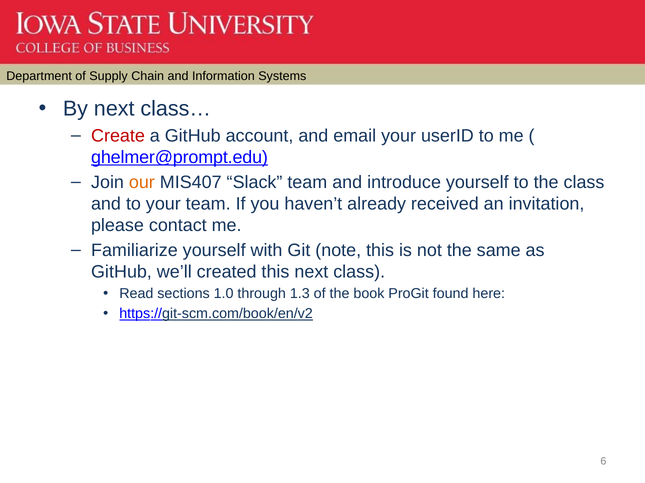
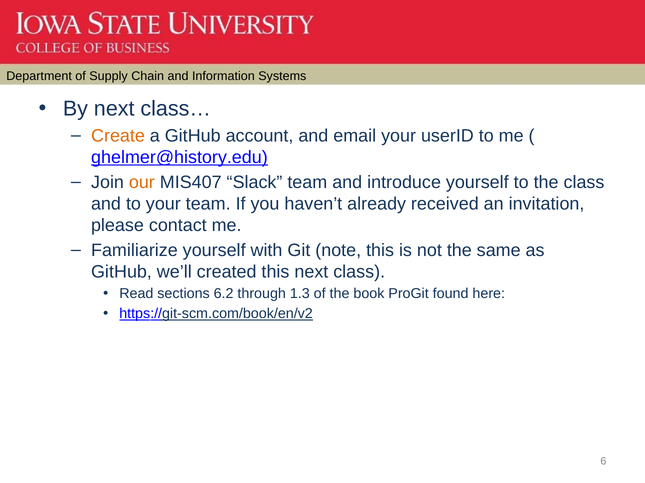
Create colour: red -> orange
ghelmer@prompt.edu: ghelmer@prompt.edu -> ghelmer@history.edu
1.0: 1.0 -> 6.2
